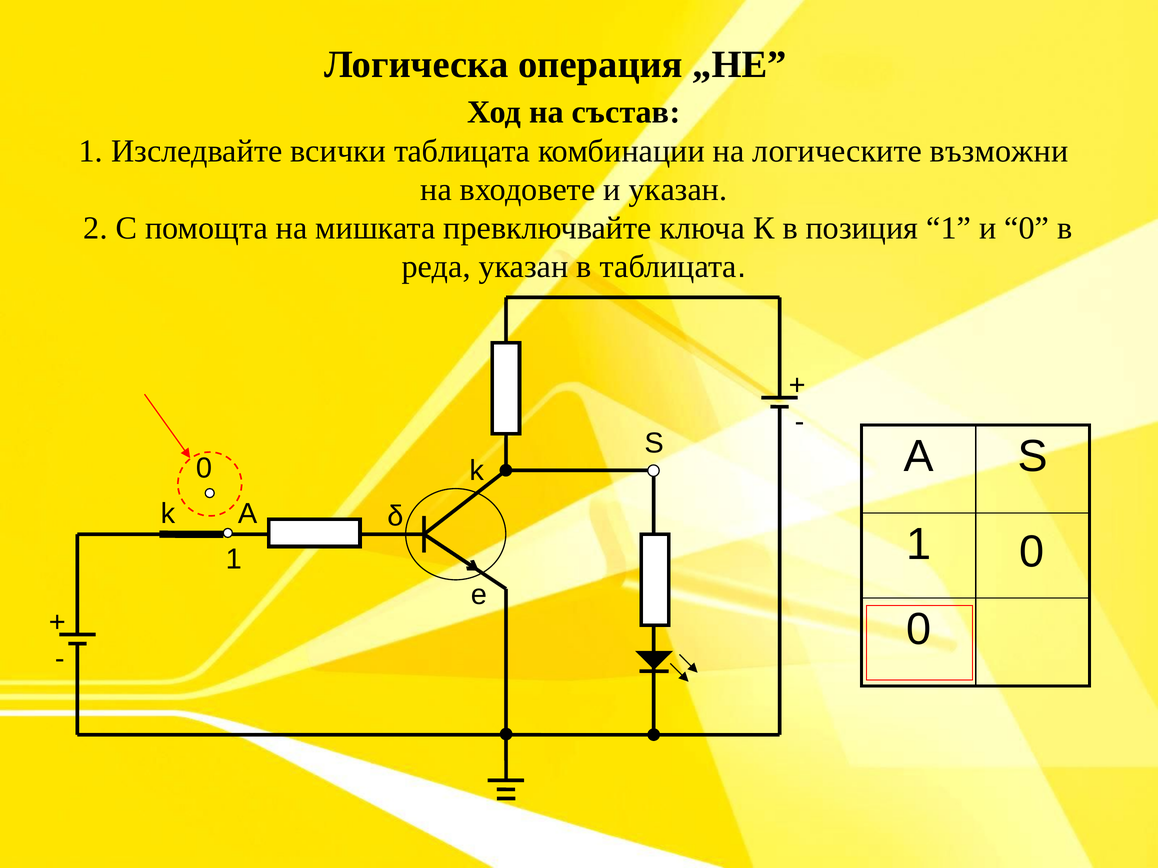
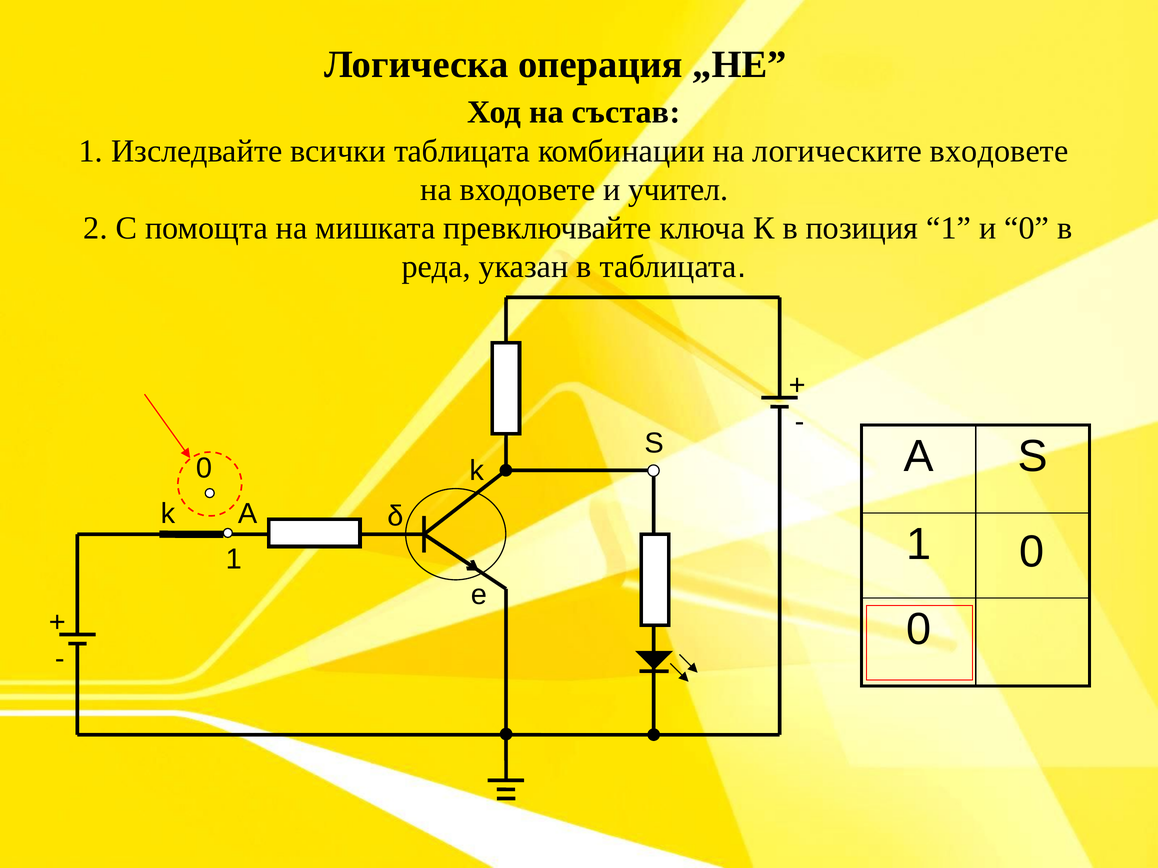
логическите възможни: възможни -> входовете
и указан: указан -> учител
